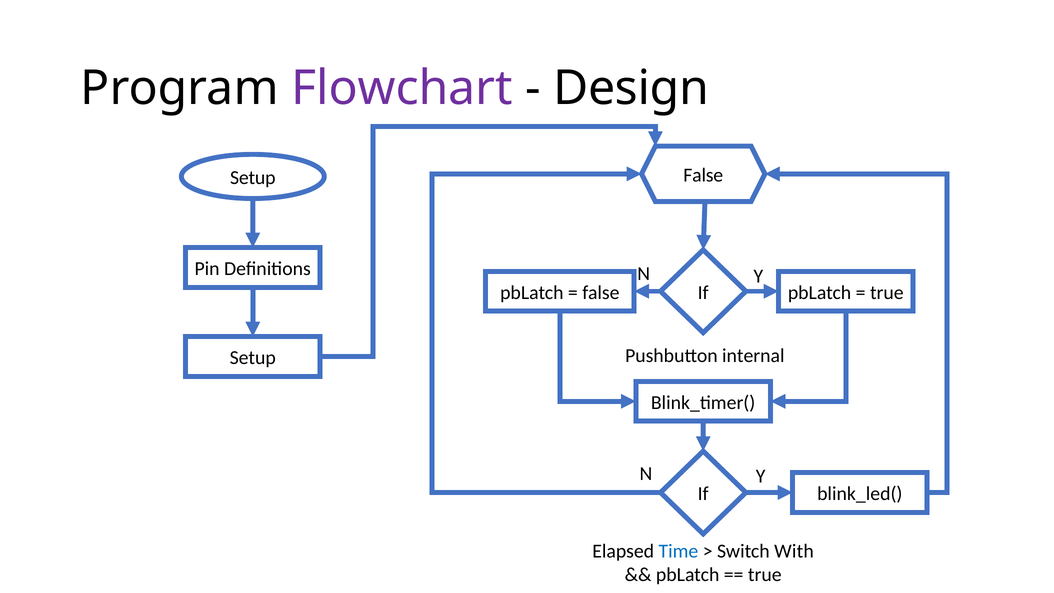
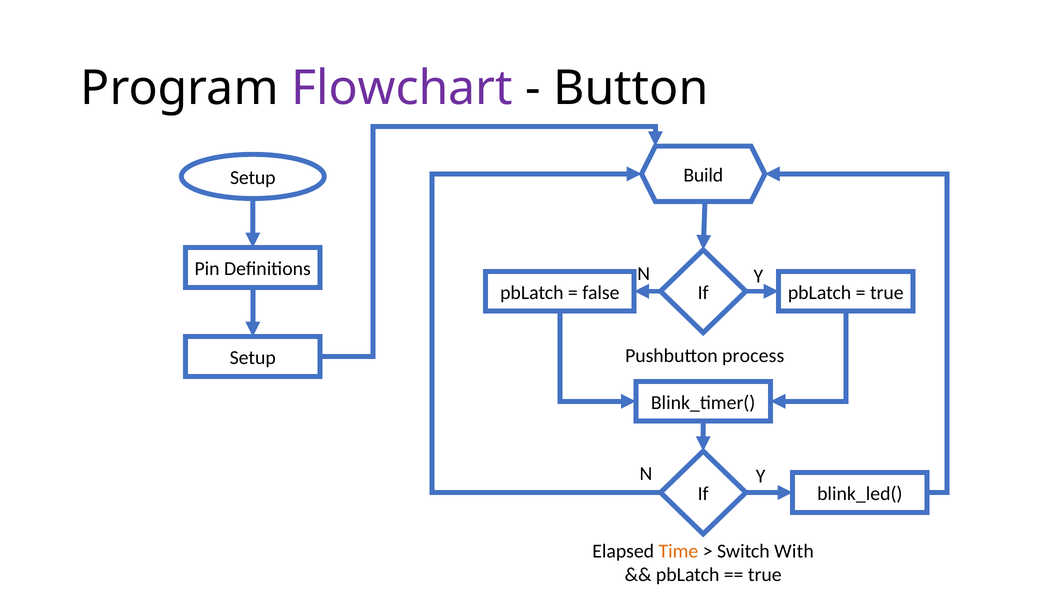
Design: Design -> Button
False at (703, 175): False -> Build
internal: internal -> process
Time colour: blue -> orange
